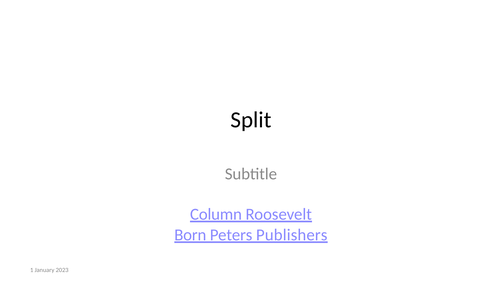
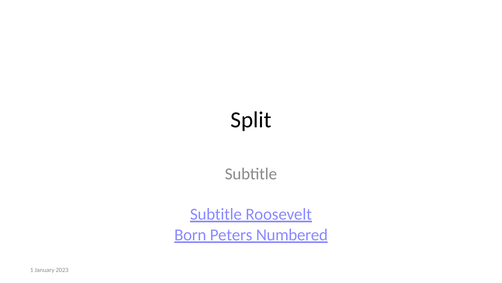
Column at (216, 214): Column -> Subtitle
Publishers: Publishers -> Numbered
